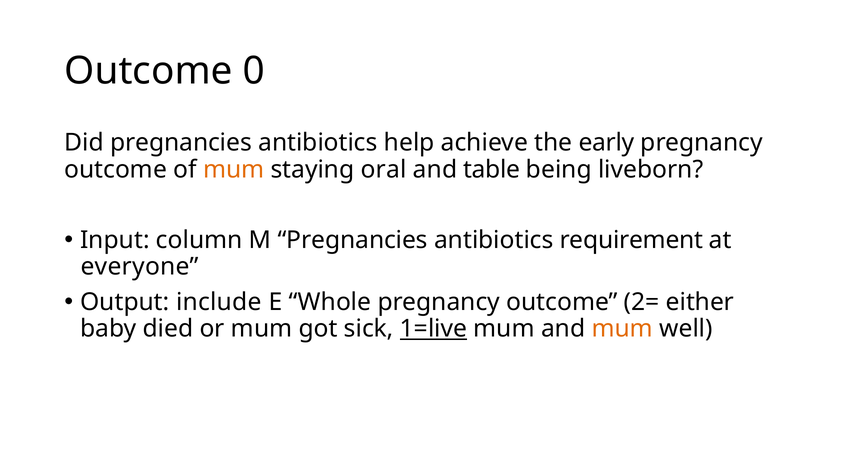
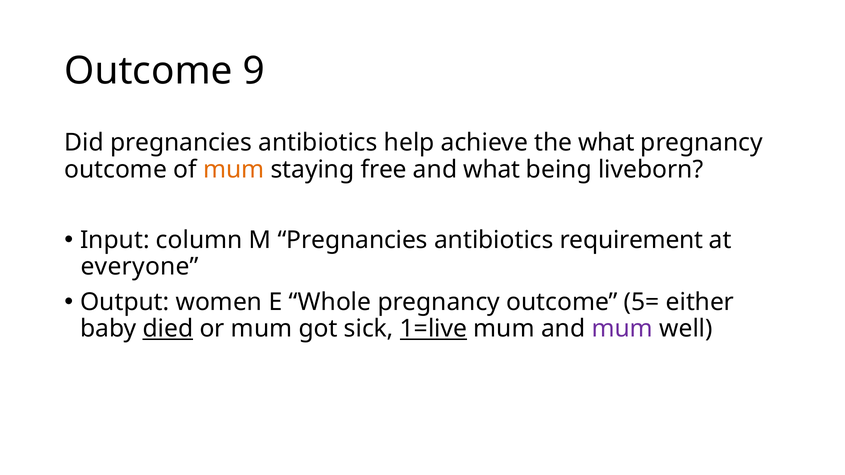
0: 0 -> 9
the early: early -> what
oral: oral -> free
and table: table -> what
include: include -> women
2=: 2= -> 5=
died underline: none -> present
mum at (622, 329) colour: orange -> purple
